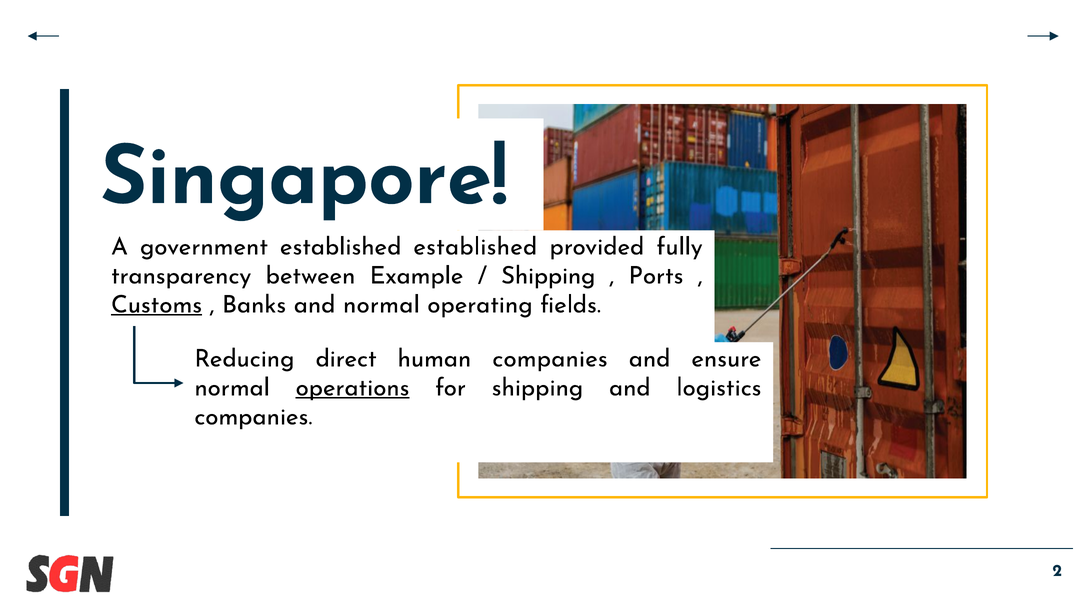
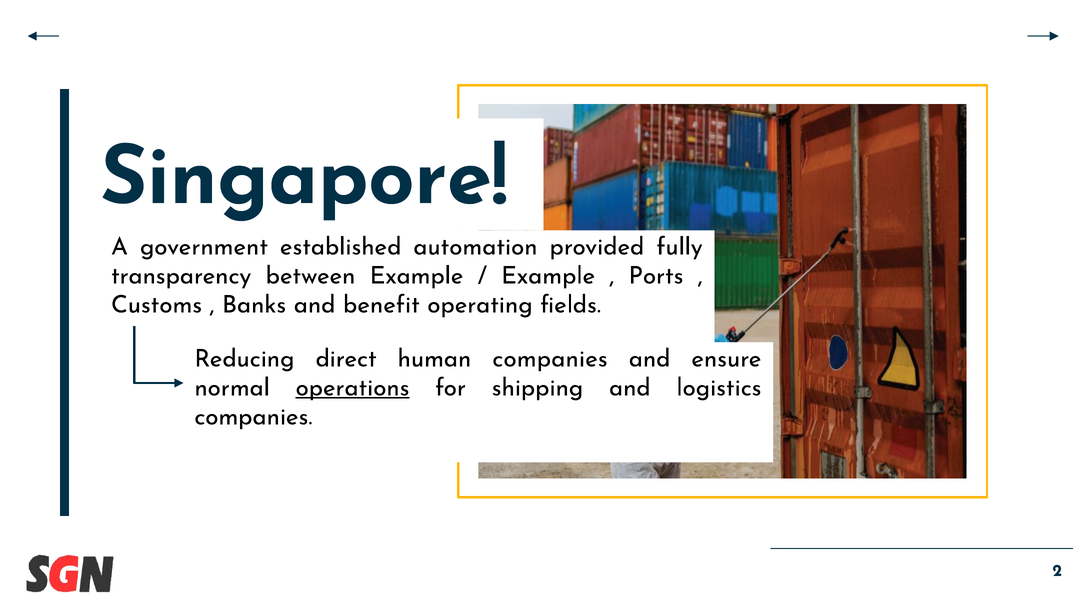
established established: established -> automation
Shipping at (548, 275): Shipping -> Example
Customs underline: present -> none
and normal: normal -> benefit
